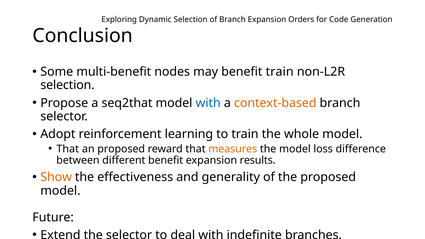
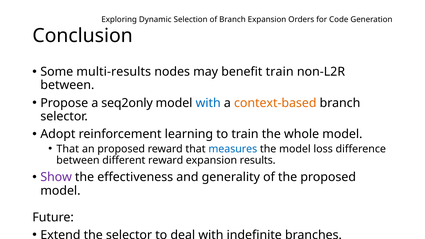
multi-benefit: multi-benefit -> multi-results
selection at (67, 85): selection -> between
seq2that: seq2that -> seq2only
measures colour: orange -> blue
different benefit: benefit -> reward
Show colour: orange -> purple
